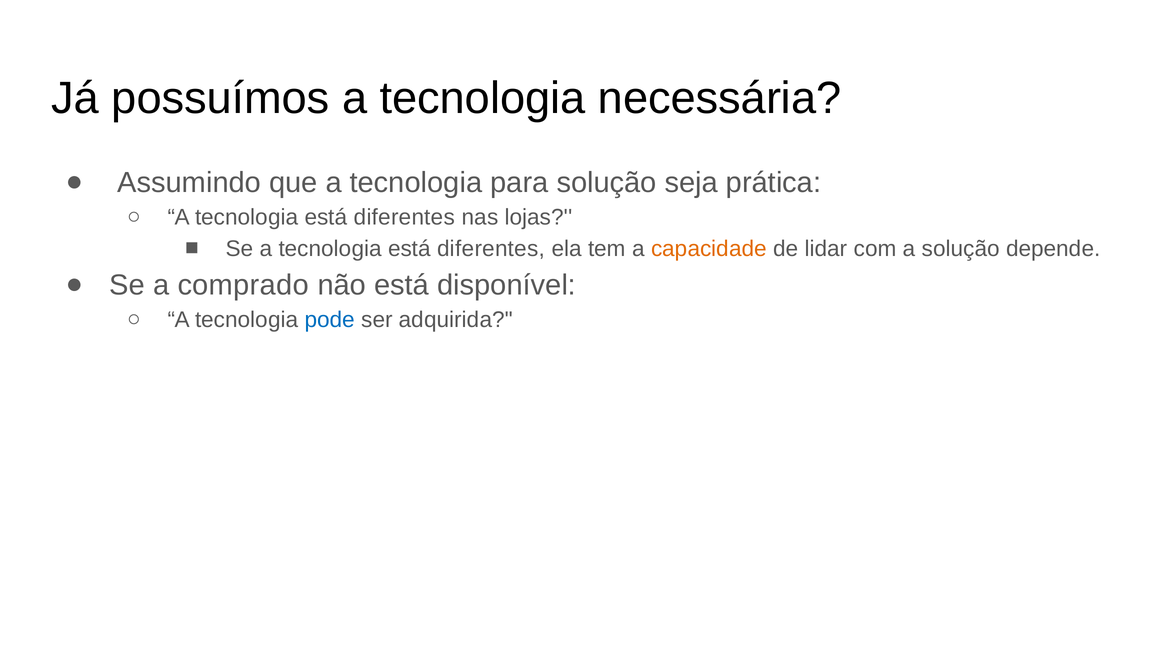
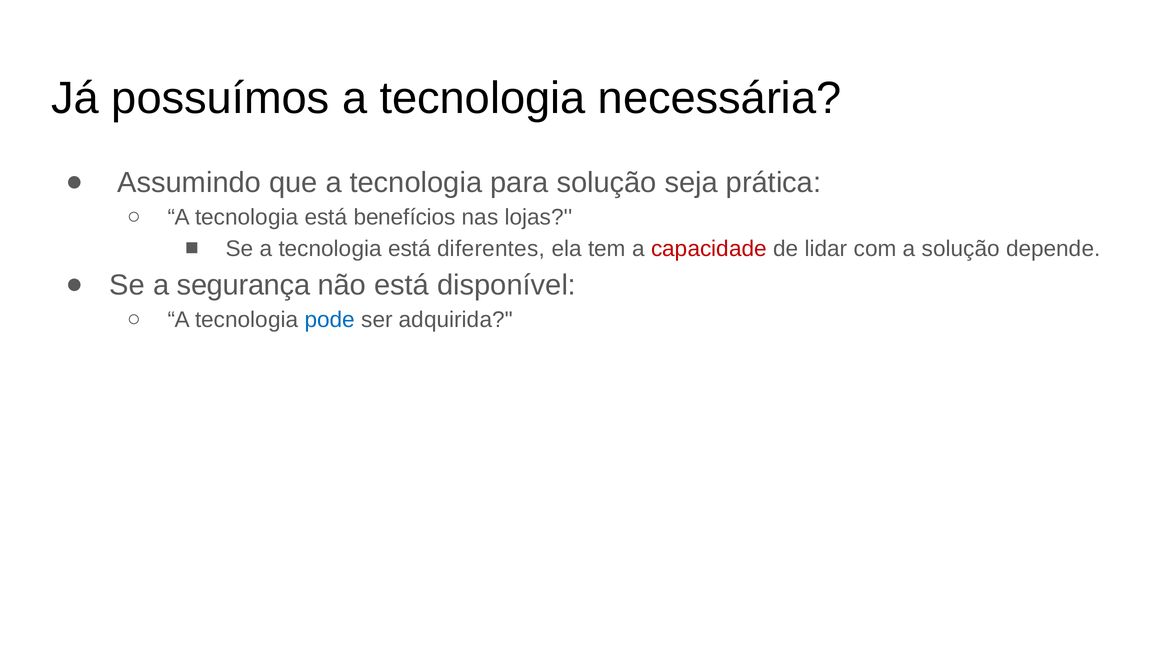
diferentes at (404, 217): diferentes -> benefícios
capacidade colour: orange -> red
comprado: comprado -> segurança
